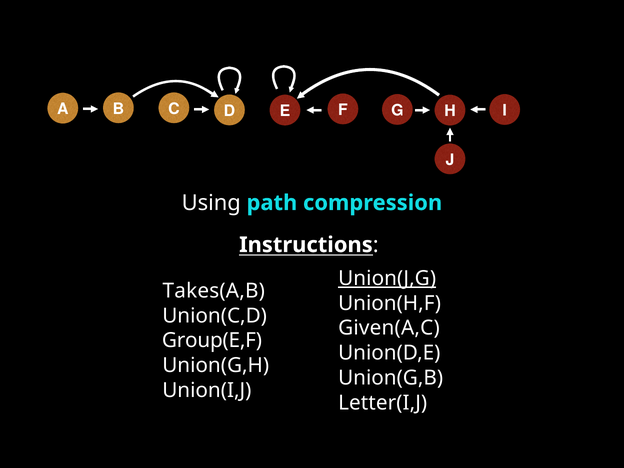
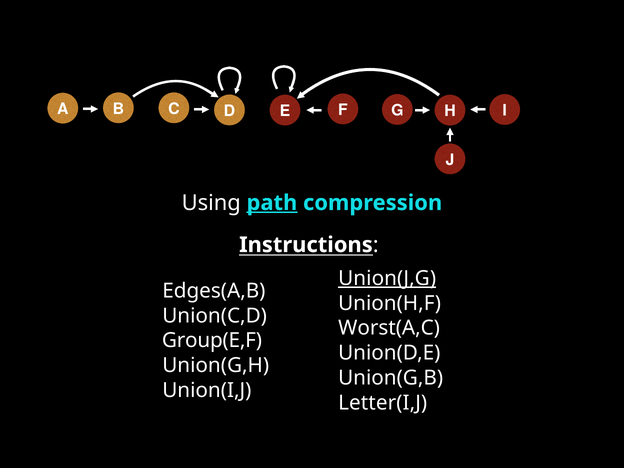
path underline: none -> present
Takes(A,B: Takes(A,B -> Edges(A,B
Given(A,C: Given(A,C -> Worst(A,C
